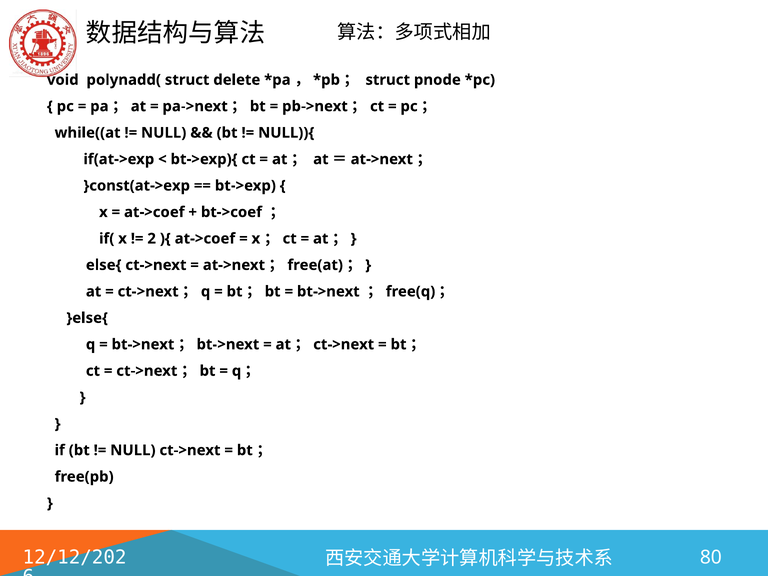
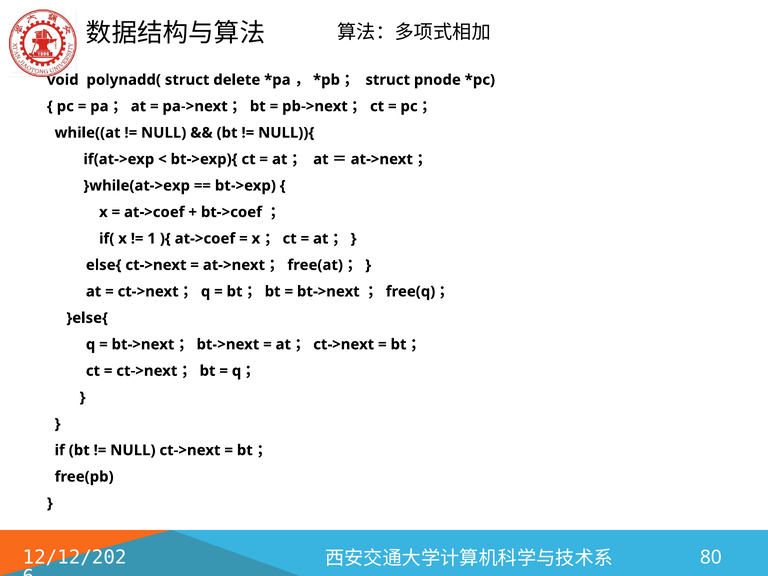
}const(at->exp: }const(at->exp -> }while(at->exp
2: 2 -> 1
